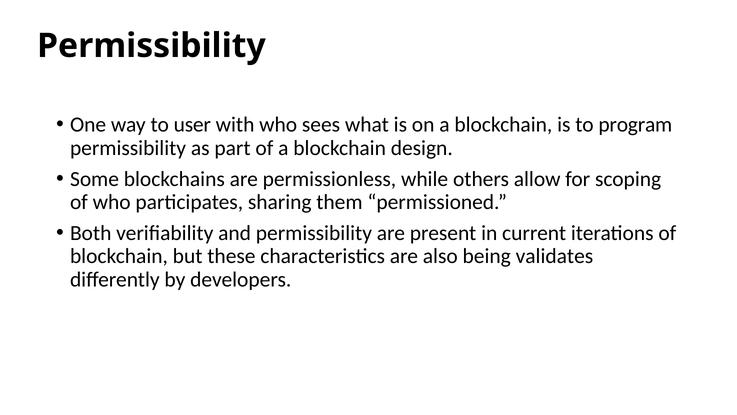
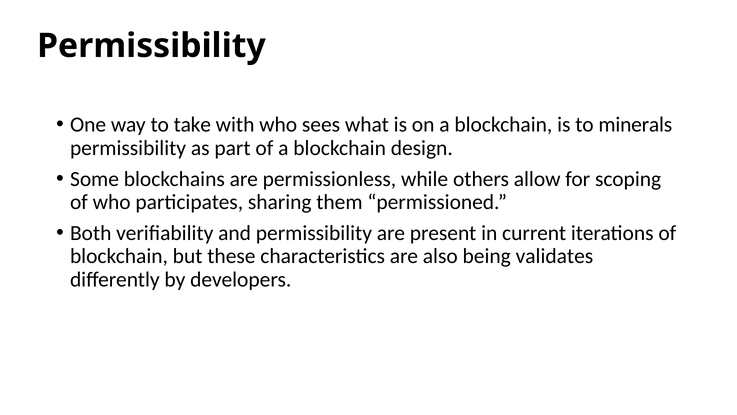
user: user -> take
program: program -> minerals
